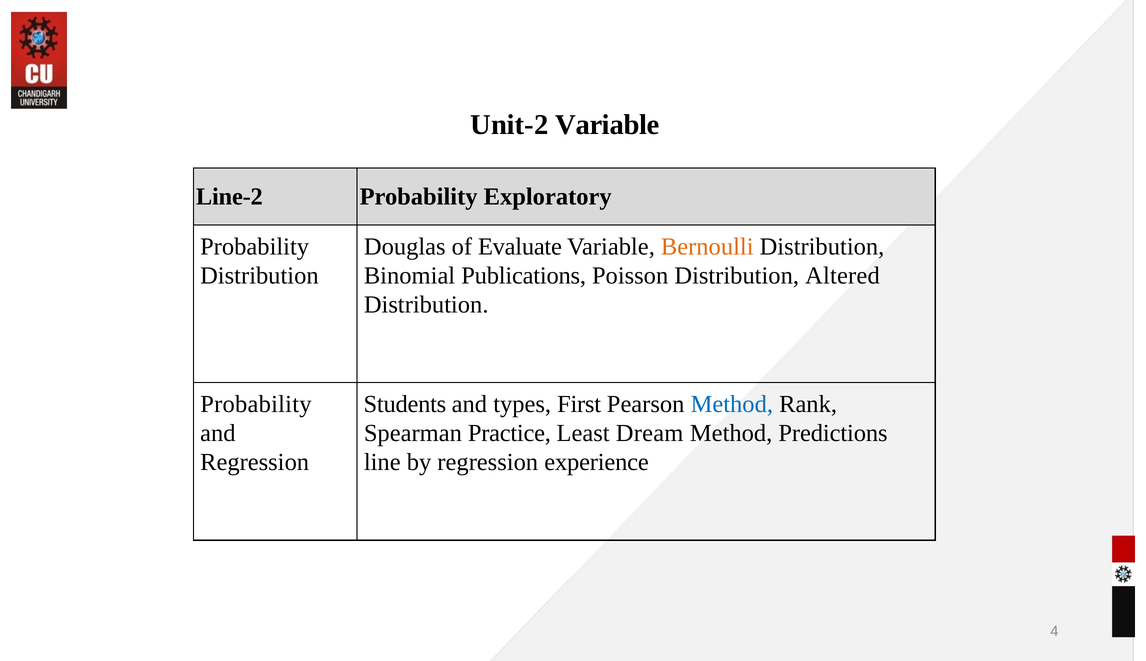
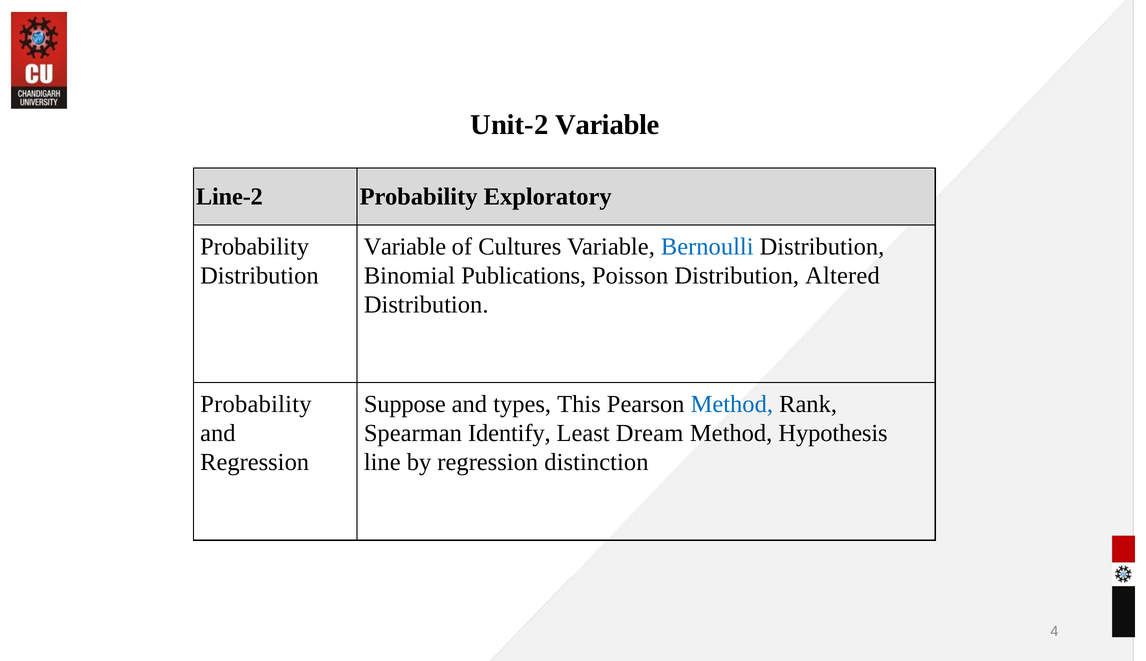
Douglas at (405, 247): Douglas -> Variable
Evaluate: Evaluate -> Cultures
Bernoulli colour: orange -> blue
Students: Students -> Suppose
First: First -> This
Practice: Practice -> Identify
Predictions: Predictions -> Hypothesis
experience: experience -> distinction
